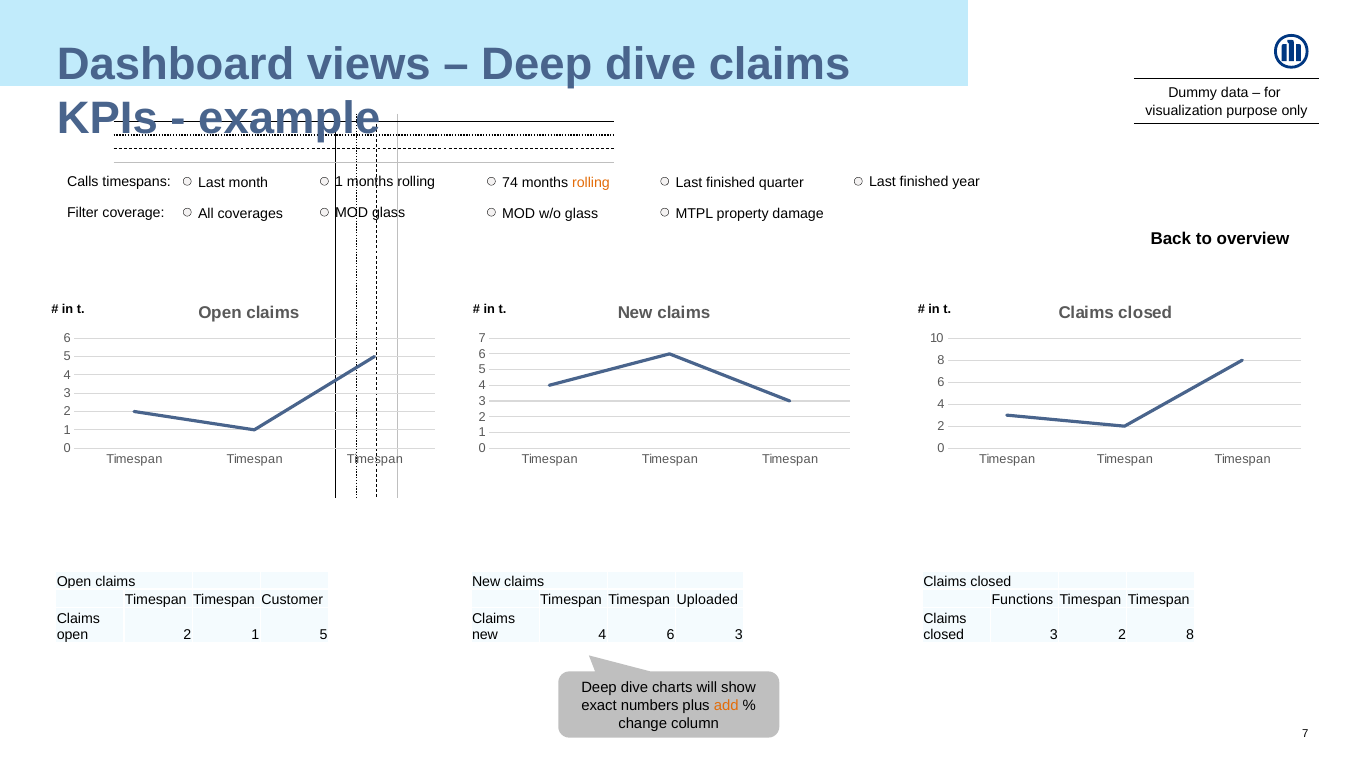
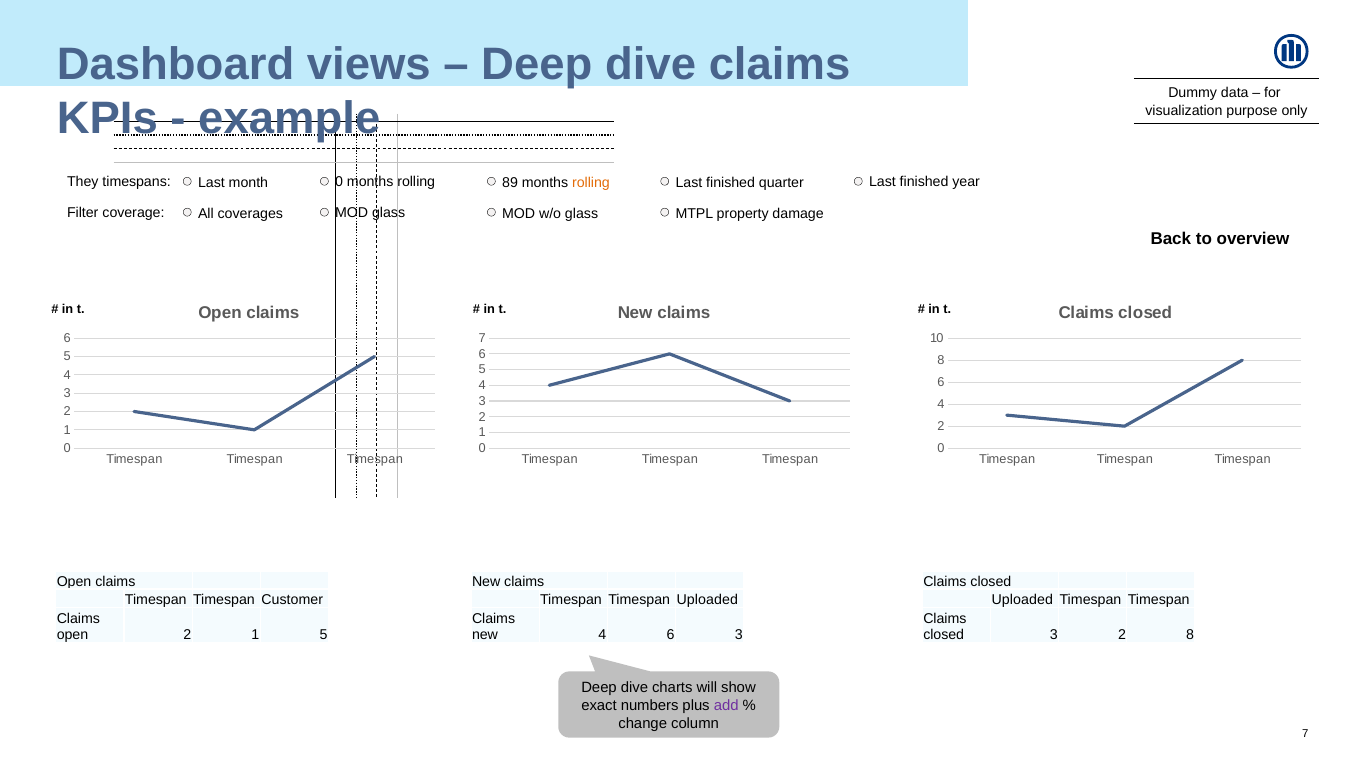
Calls: Calls -> They
month 1: 1 -> 0
74: 74 -> 89
Functions at (1022, 600): Functions -> Uploaded
add colour: orange -> purple
